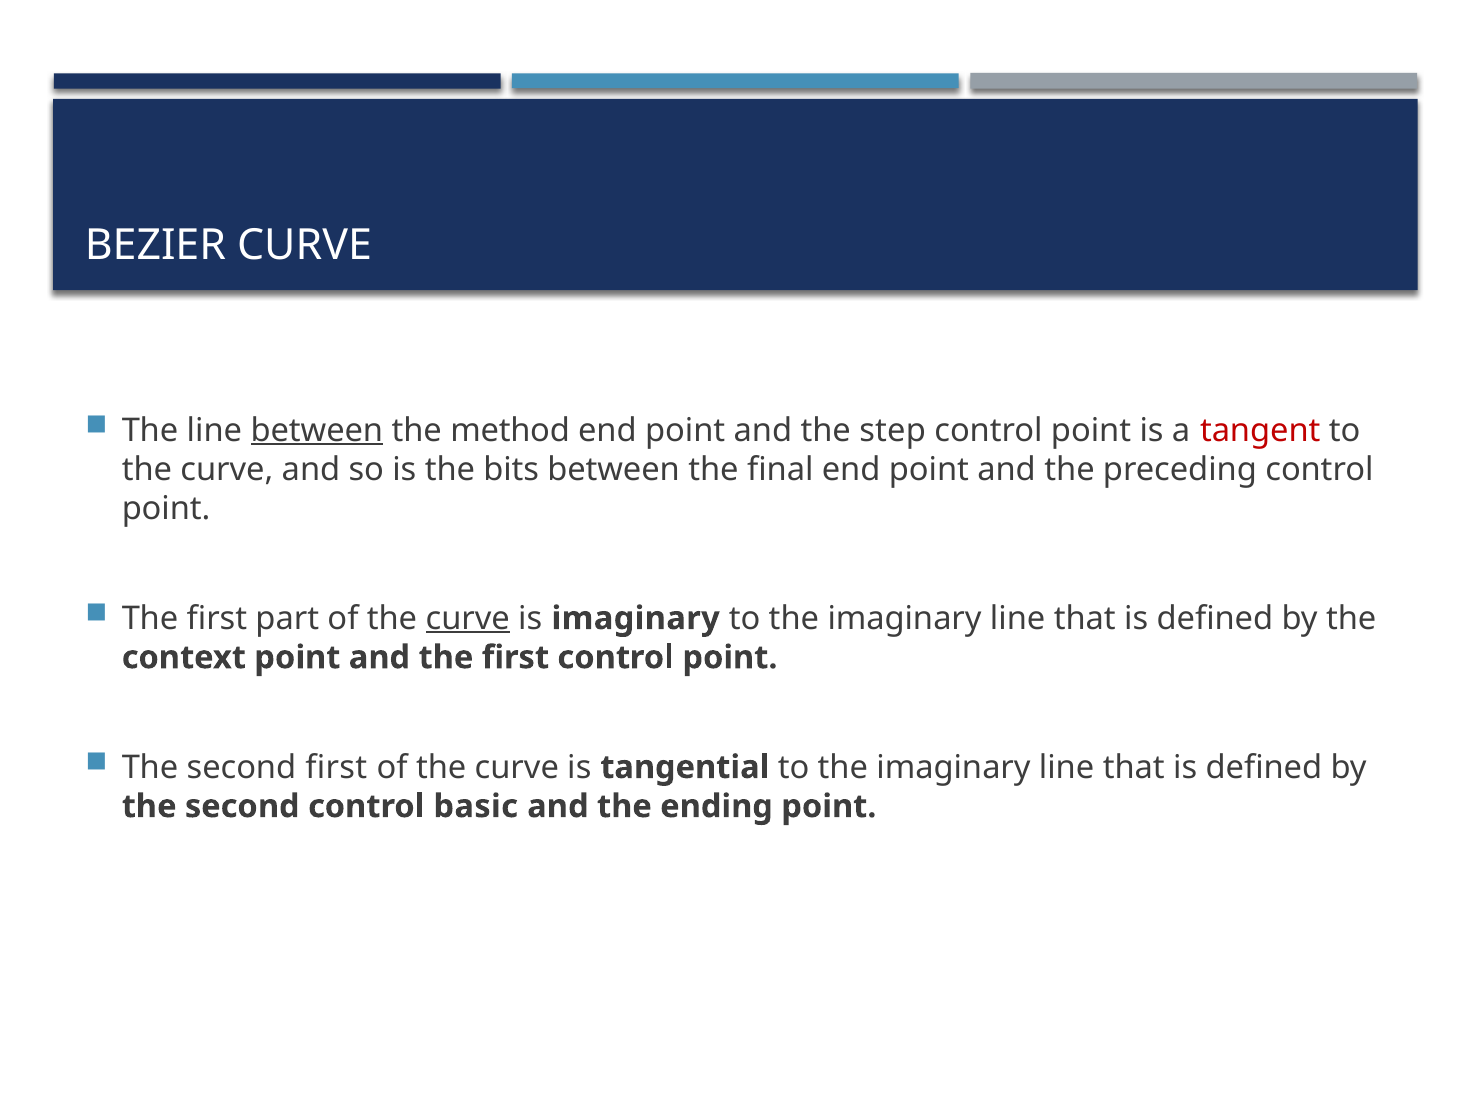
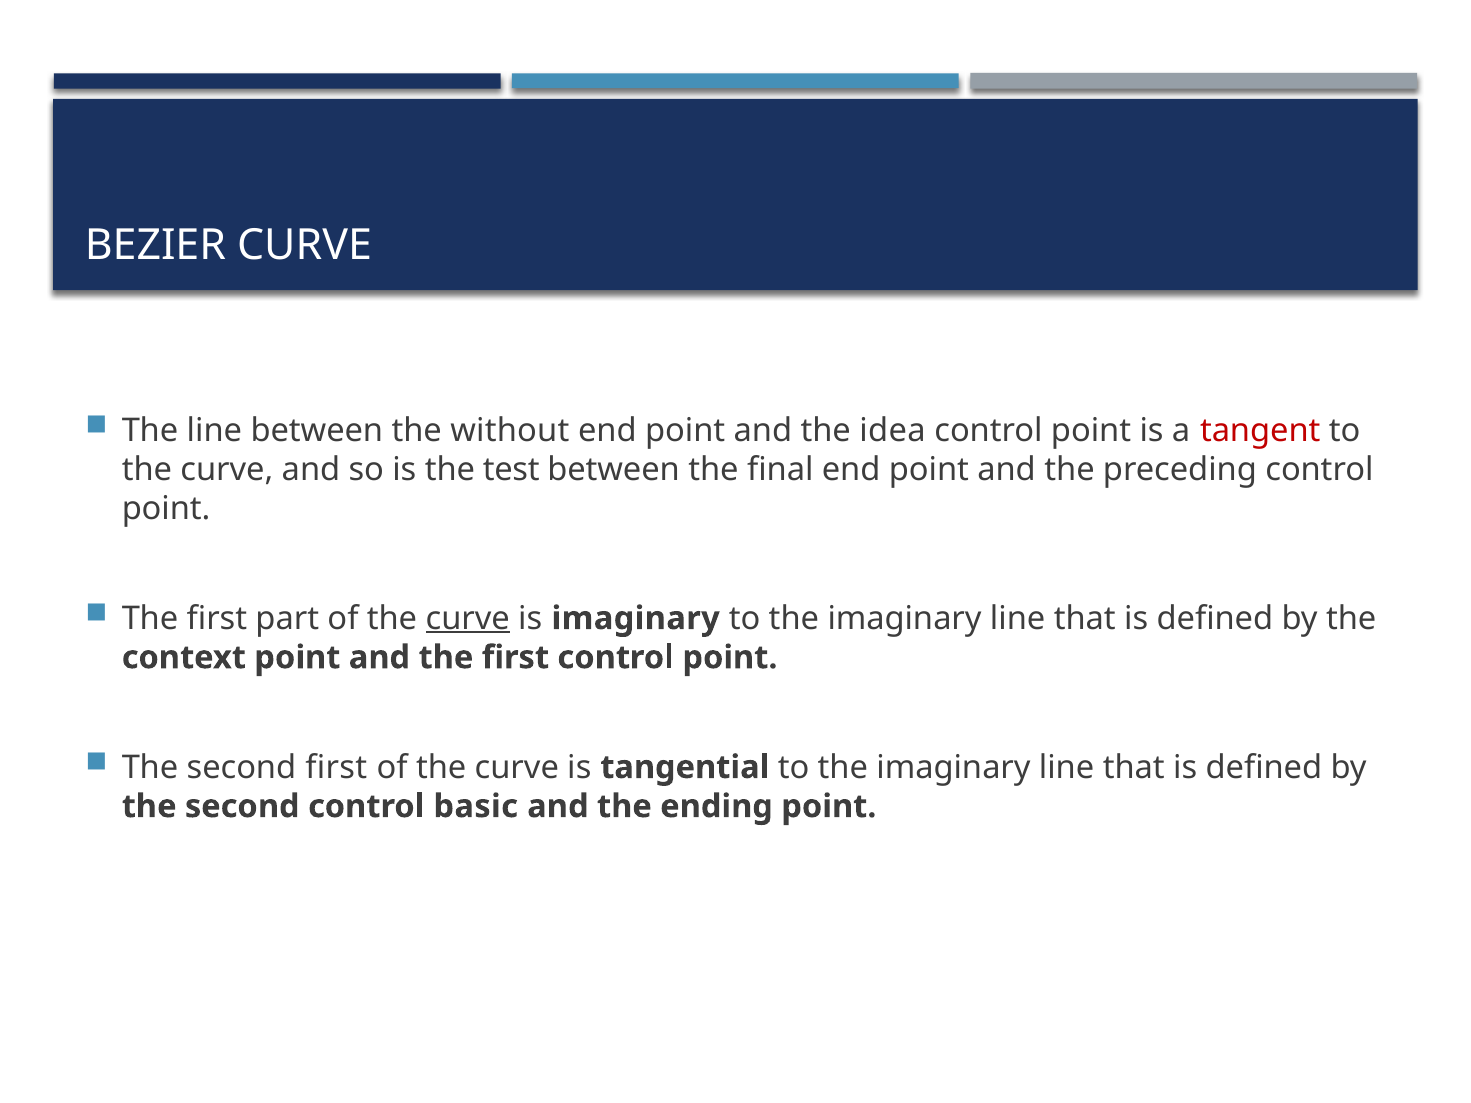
between at (317, 430) underline: present -> none
method: method -> without
step: step -> idea
bits: bits -> test
